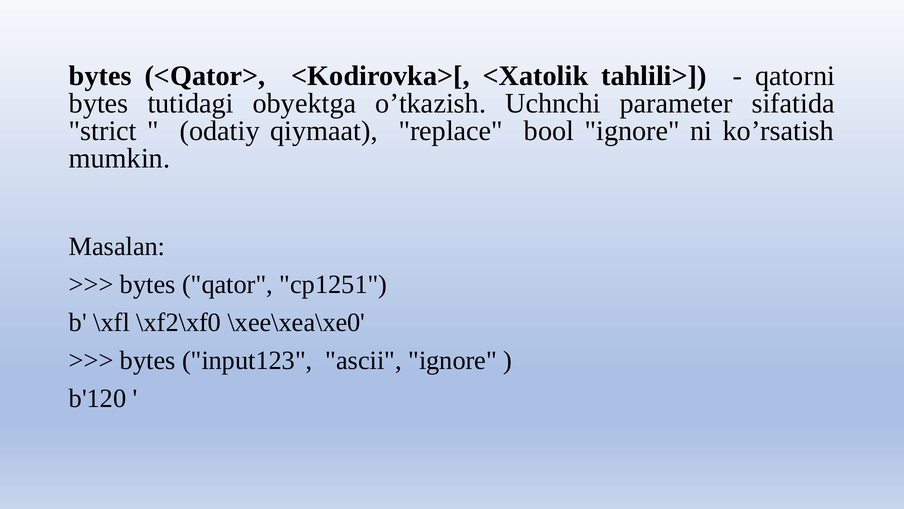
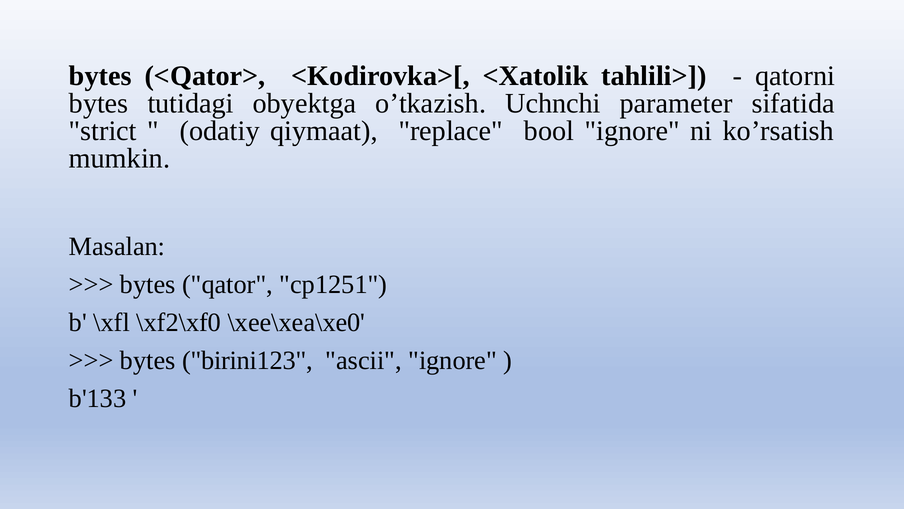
input123: input123 -> birini123
b'120: b'120 -> b'133
